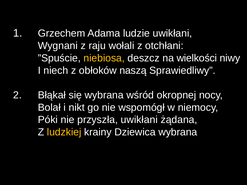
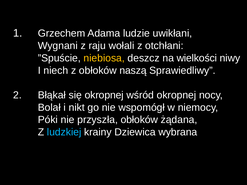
się wybrana: wybrana -> okropnej
przyszła uwikłani: uwikłani -> obłoków
ludzkiej colour: yellow -> light blue
